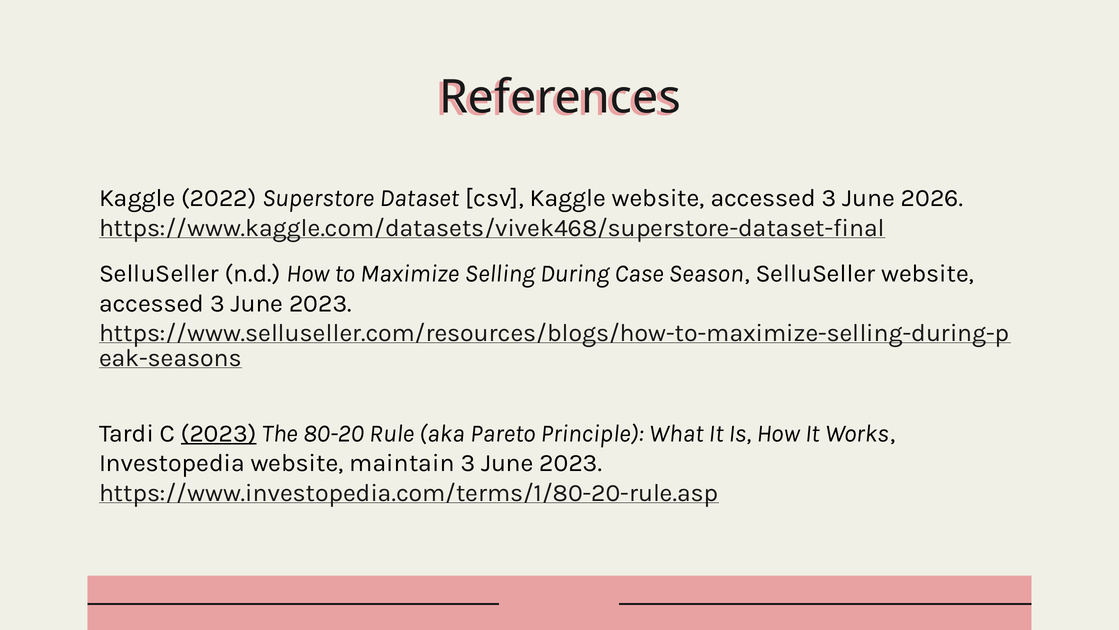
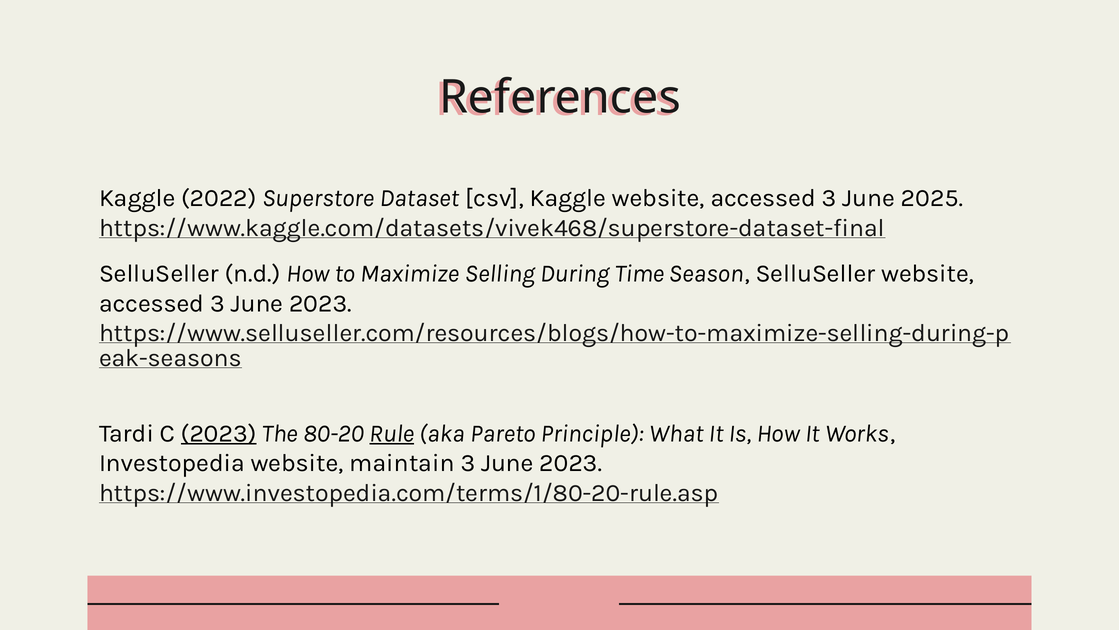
2026: 2026 -> 2025
Case: Case -> Time
Rule underline: none -> present
